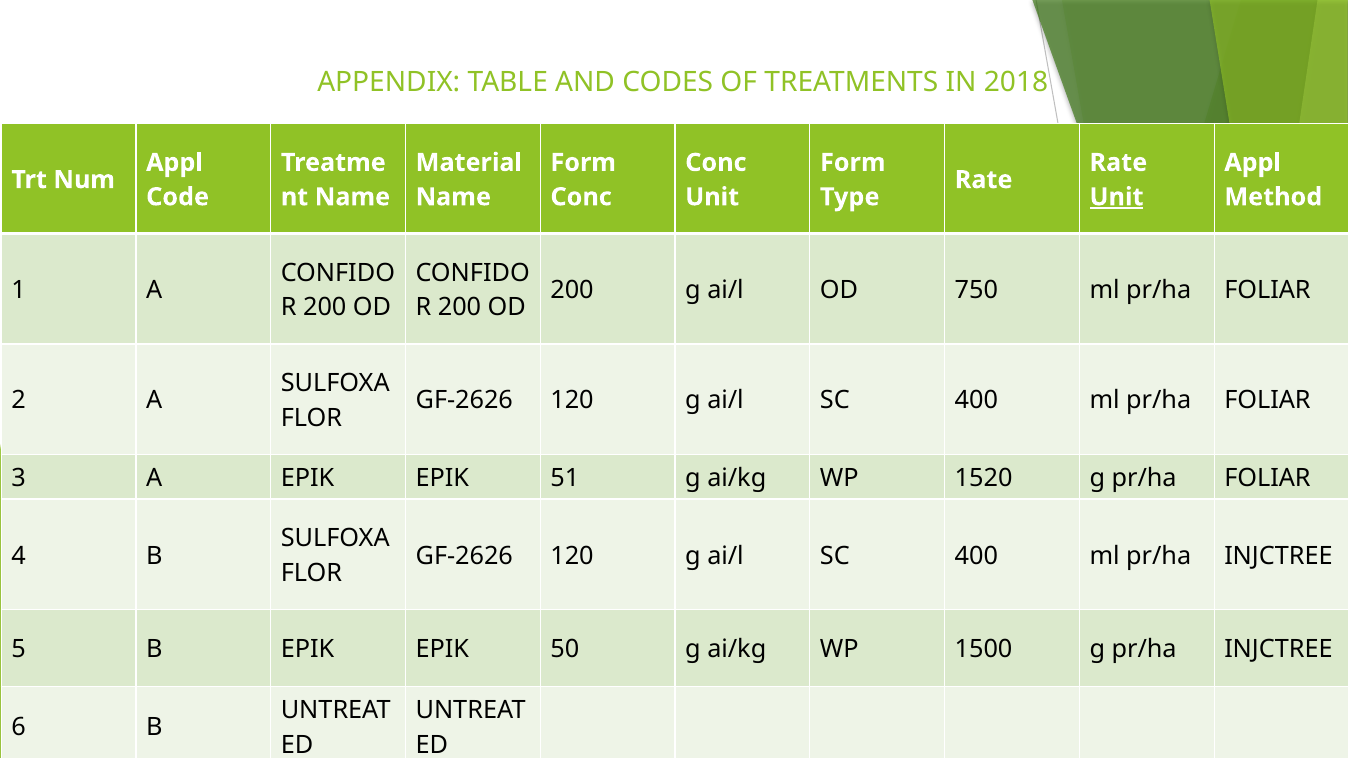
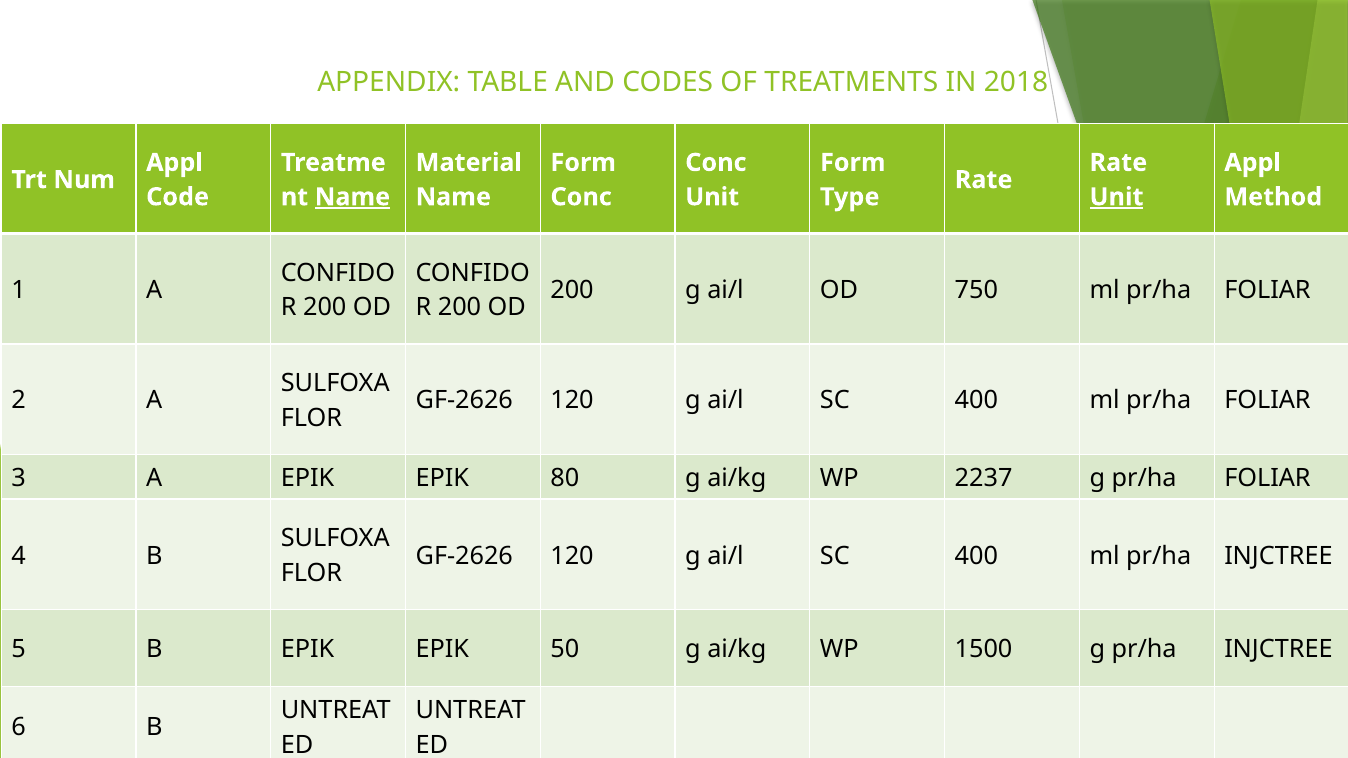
Name at (352, 197) underline: none -> present
51: 51 -> 80
1520: 1520 -> 2237
